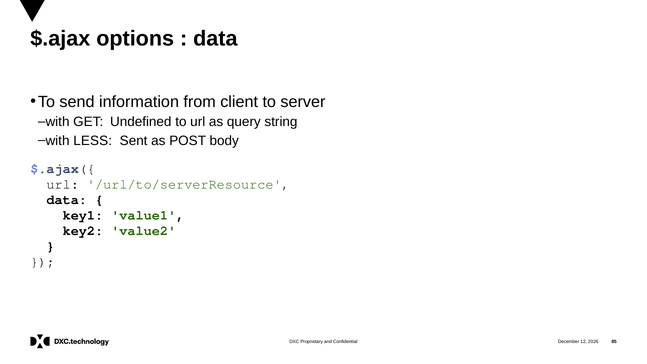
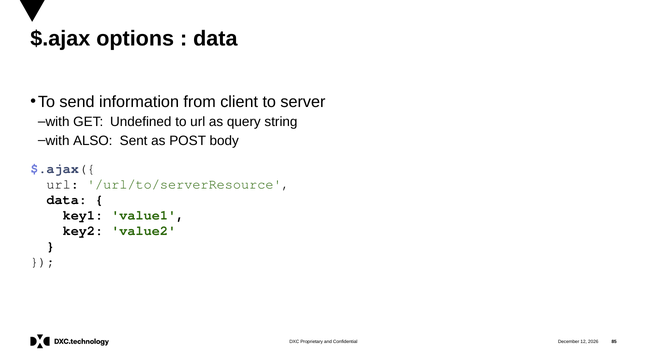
LESS: LESS -> ALSO
